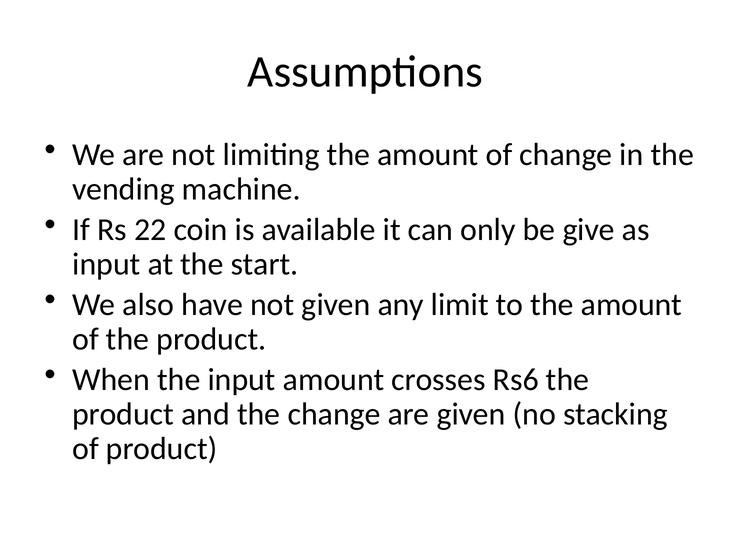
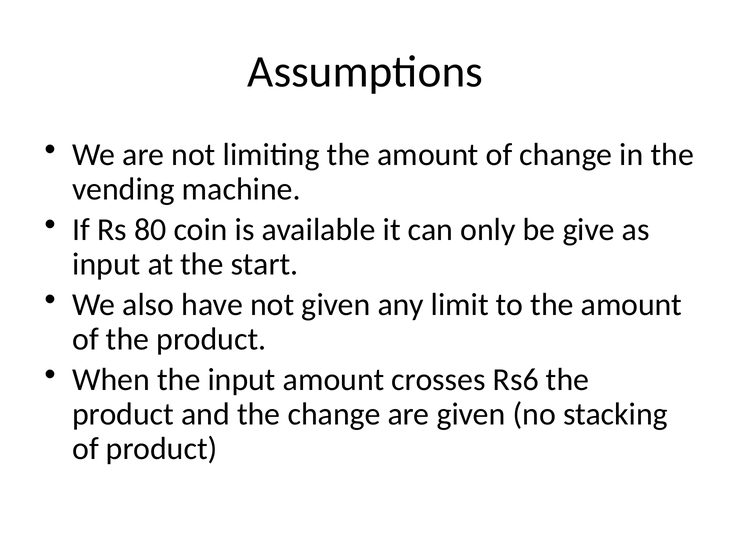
22: 22 -> 80
